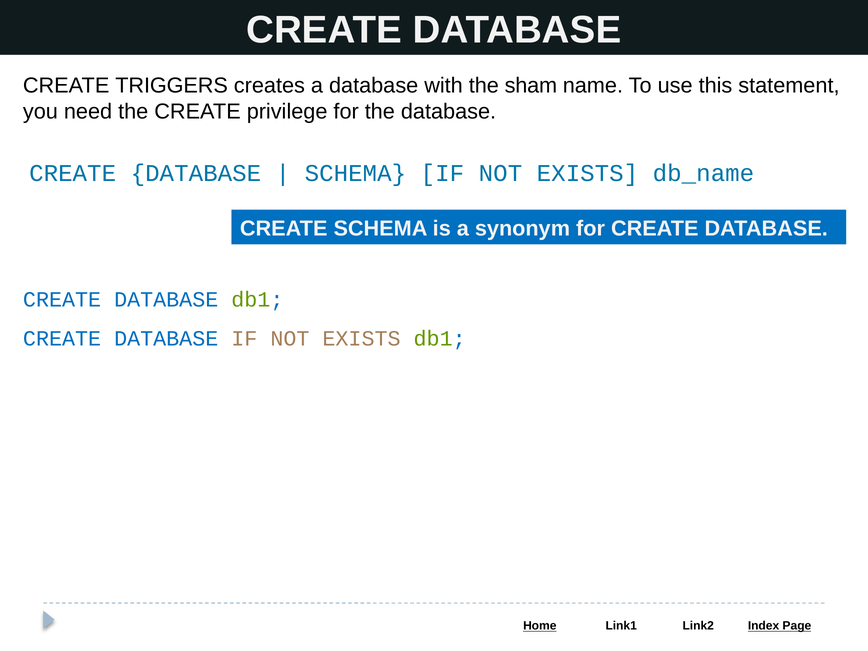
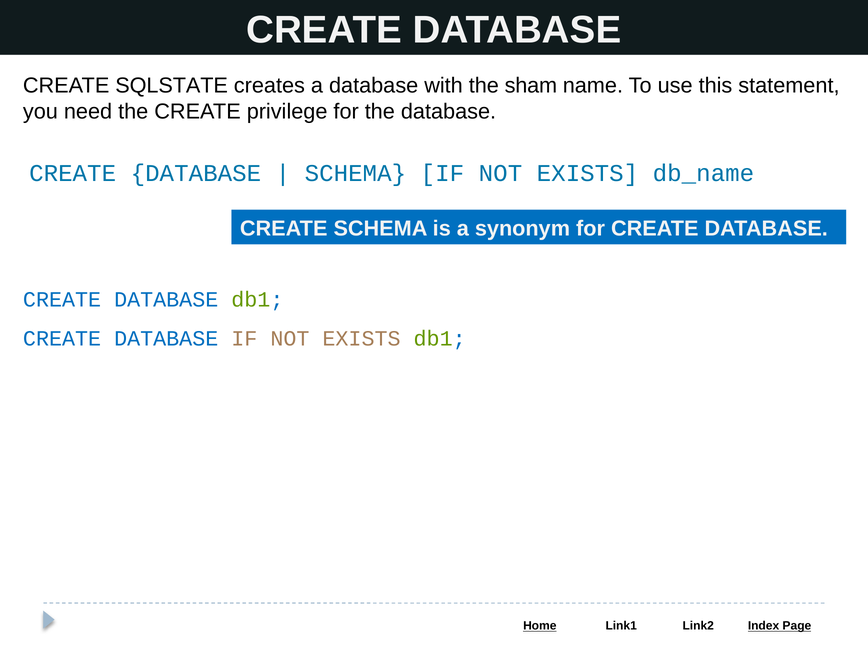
TRIGGERS: TRIGGERS -> SQLSTATE
